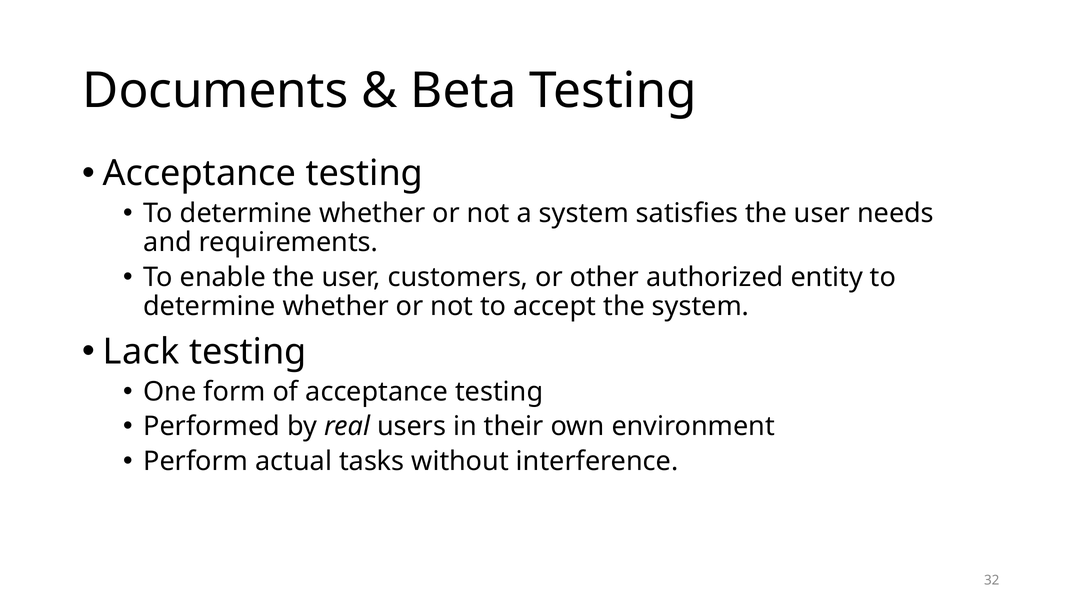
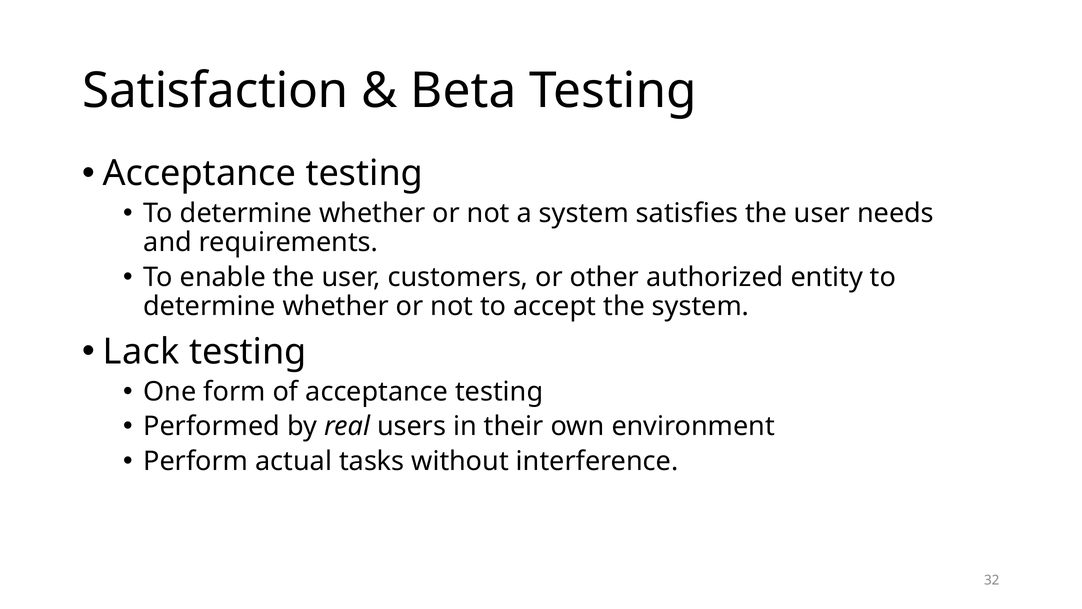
Documents: Documents -> Satisfaction
